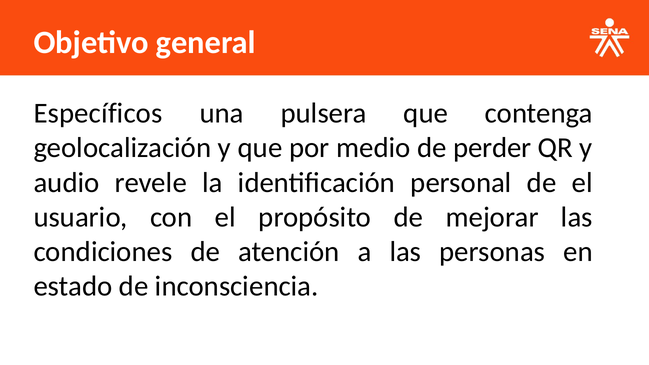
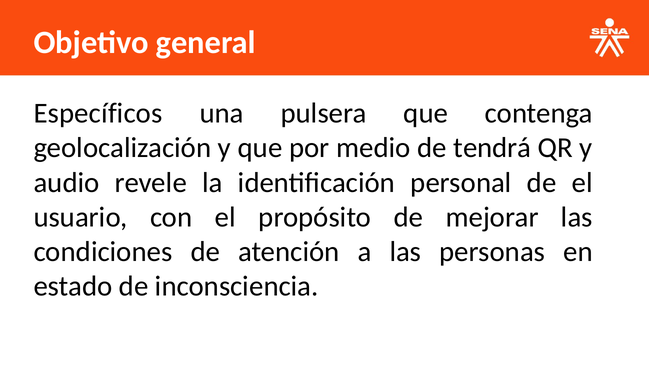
perder: perder -> tendrá
